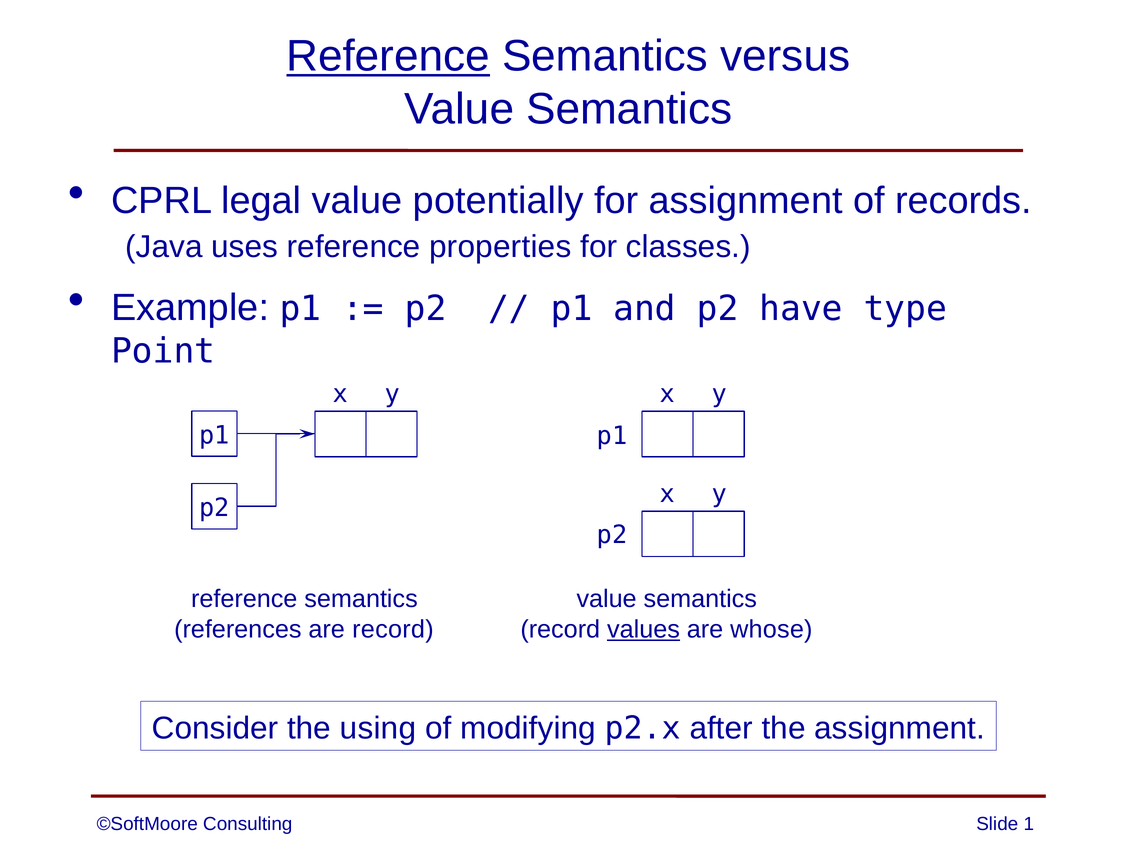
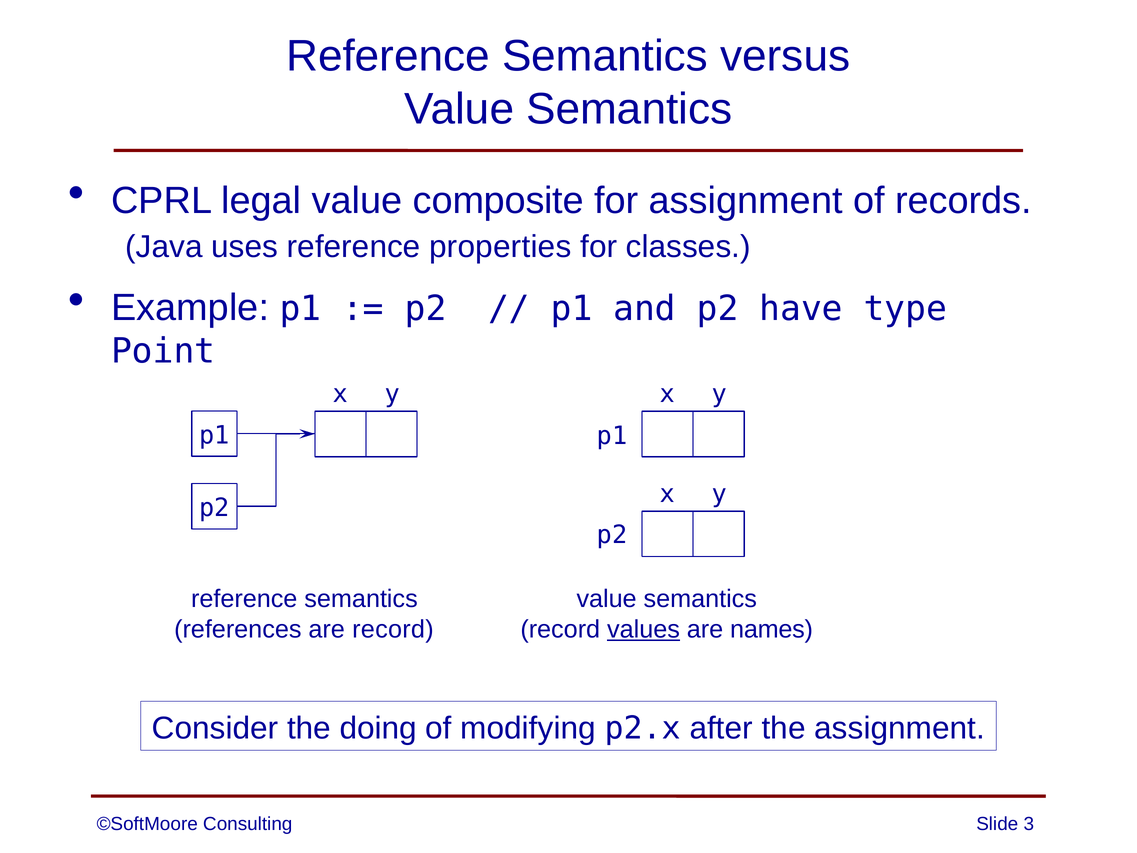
Reference at (388, 56) underline: present -> none
potentially: potentially -> composite
whose: whose -> names
using: using -> doing
1: 1 -> 3
